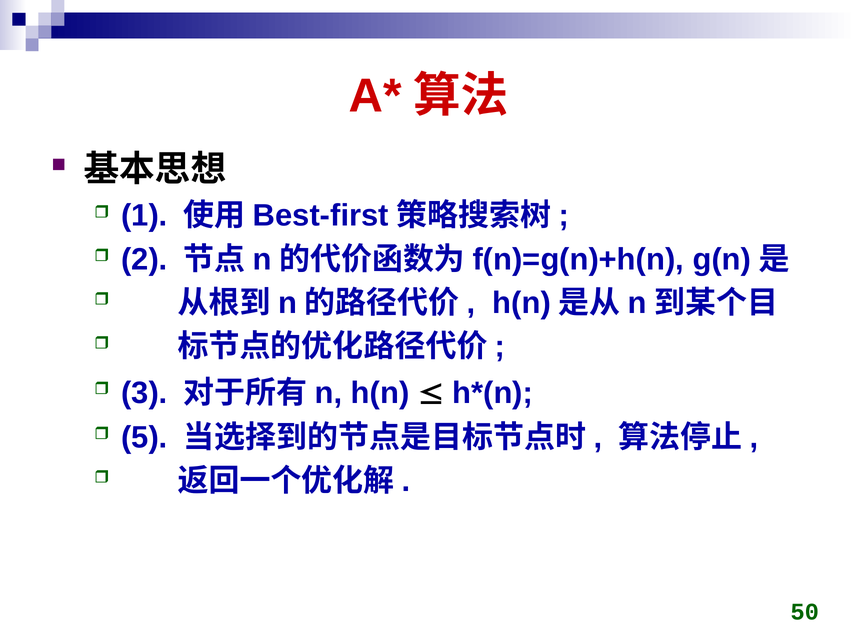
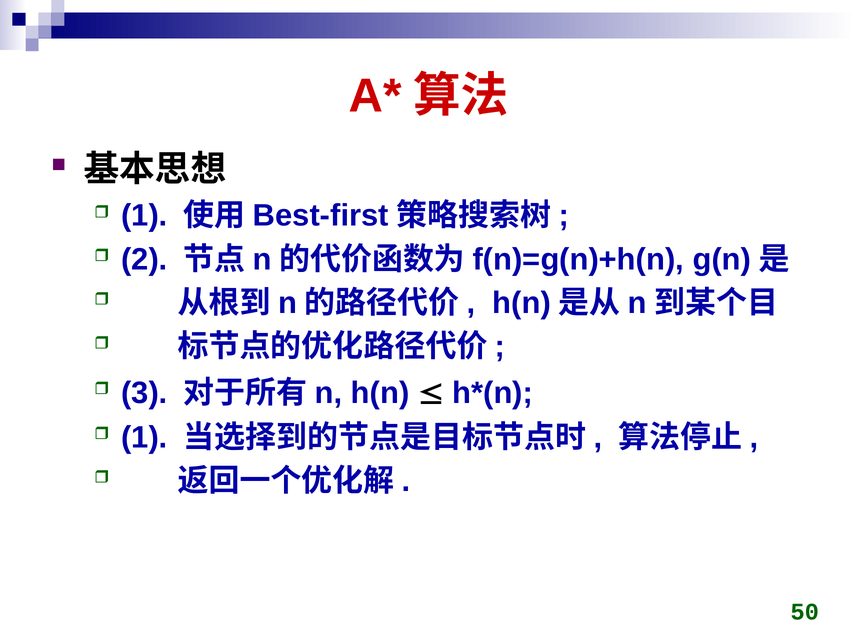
5 at (144, 437): 5 -> 1
